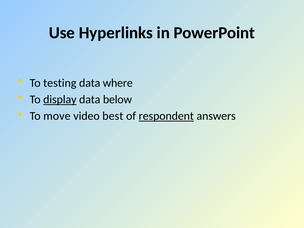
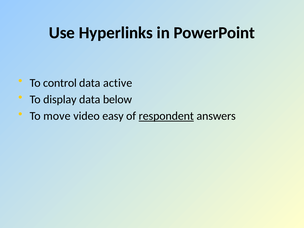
testing: testing -> control
where: where -> active
display underline: present -> none
best: best -> easy
